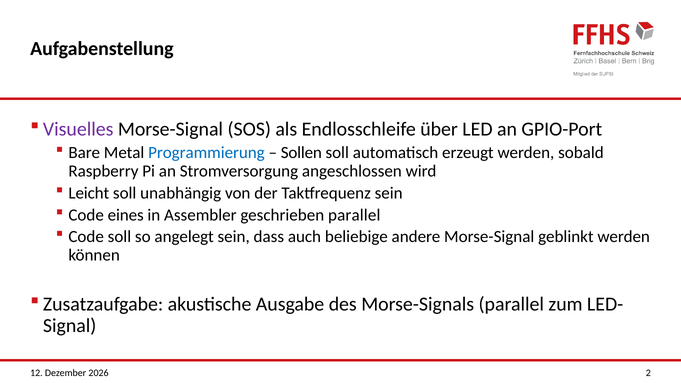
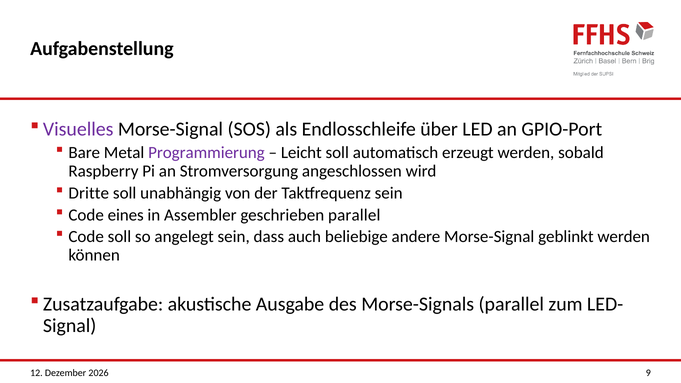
Programmierung colour: blue -> purple
Sollen: Sollen -> Leicht
Leicht: Leicht -> Dritte
2: 2 -> 9
